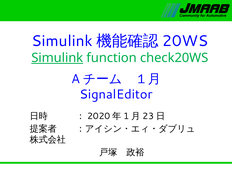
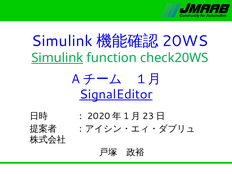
SignalEditor underline: none -> present
